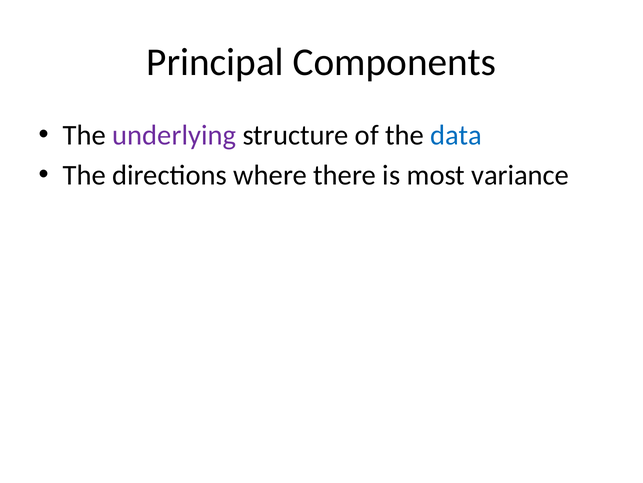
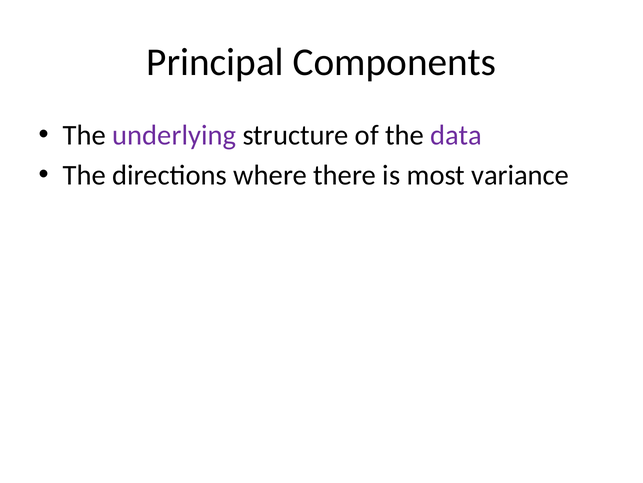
data colour: blue -> purple
